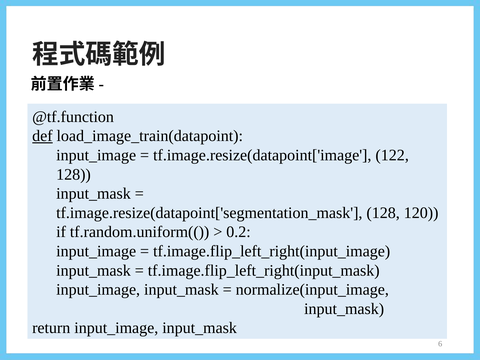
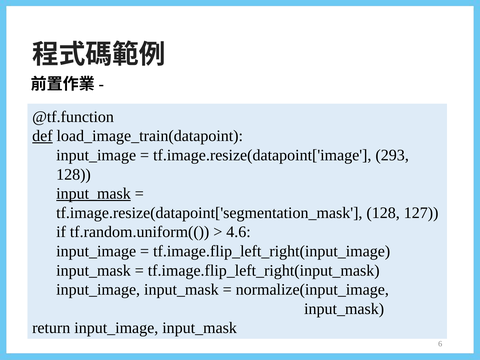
122: 122 -> 293
input_mask at (93, 194) underline: none -> present
120: 120 -> 127
0.2: 0.2 -> 4.6
